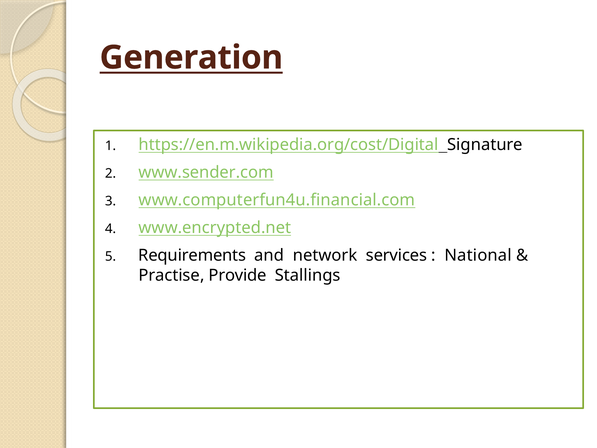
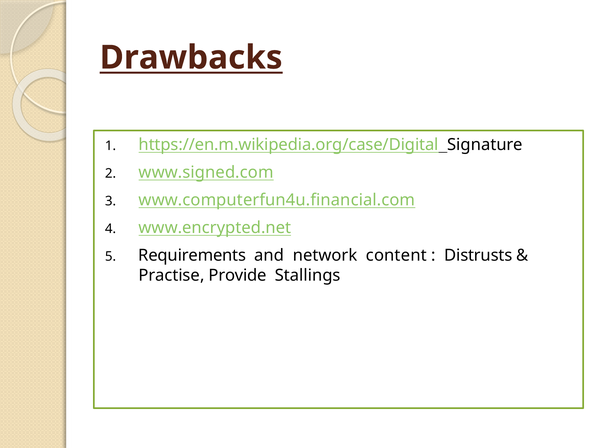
Generation: Generation -> Drawbacks
https://en.m.wikipedia.org/cost/Digital: https://en.m.wikipedia.org/cost/Digital -> https://en.m.wikipedia.org/case/Digital
www.sender.com: www.sender.com -> www.signed.com
services: services -> content
National: National -> Distrusts
